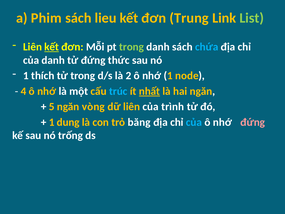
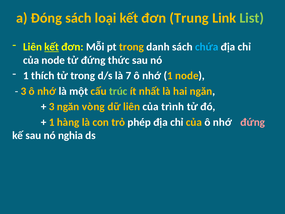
Phim: Phim -> Đóng
lieu: lieu -> loại
trong at (132, 47) colour: light green -> yellow
của danh: danh -> node
2: 2 -> 7
4 at (24, 91): 4 -> 3
trúc colour: light blue -> light green
nhất underline: present -> none
5 at (52, 107): 5 -> 3
dung: dung -> hàng
băng: băng -> phép
của at (194, 122) colour: light blue -> yellow
trống: trống -> nghia
